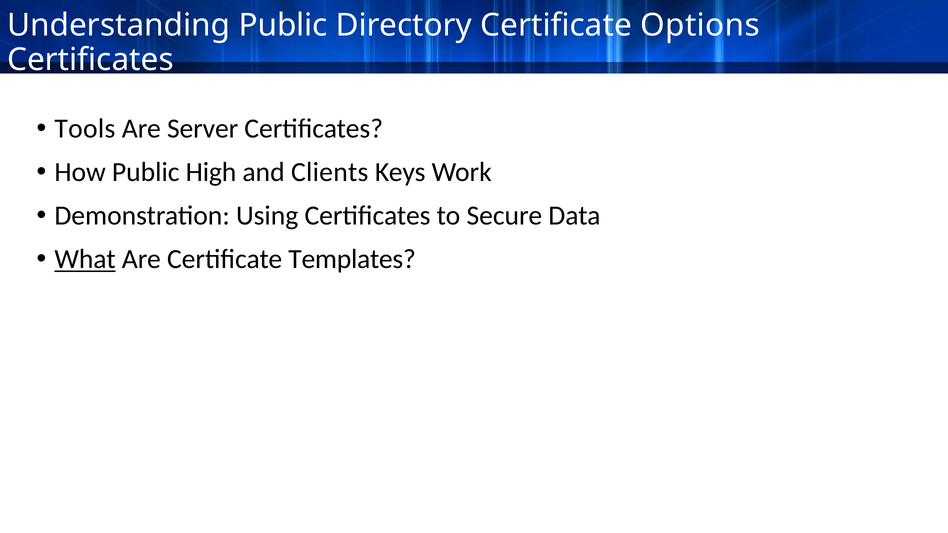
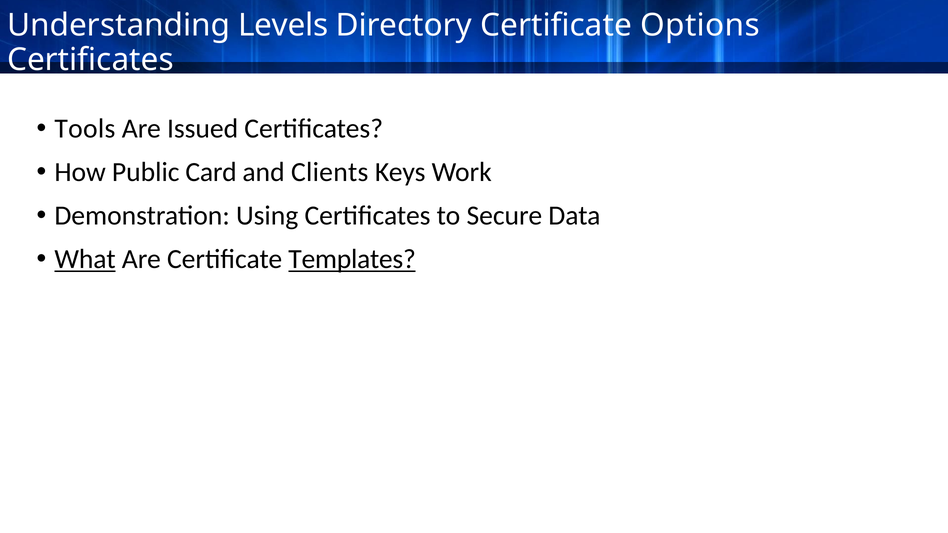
Understanding Public: Public -> Levels
Server: Server -> Issued
High: High -> Card
Templates underline: none -> present
